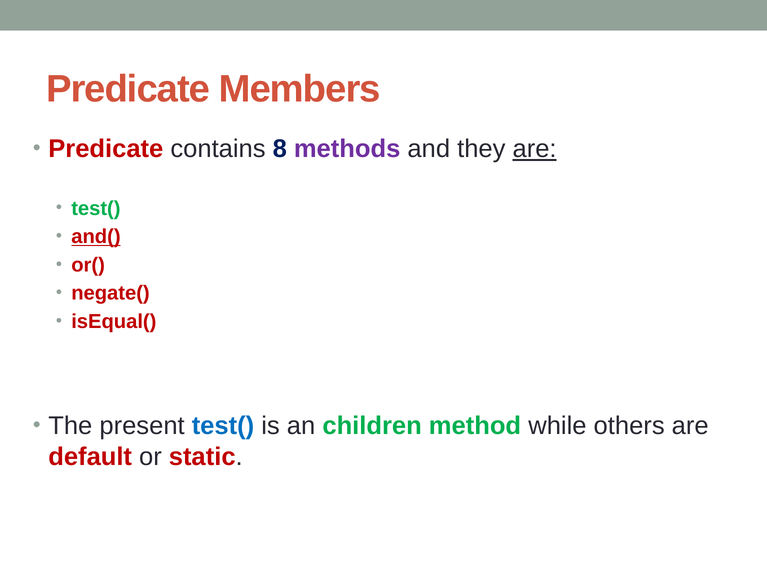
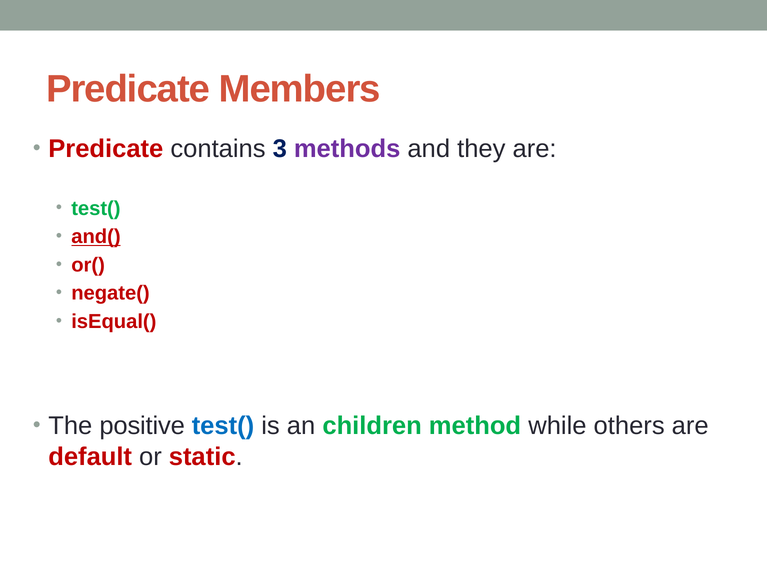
8: 8 -> 3
are at (535, 149) underline: present -> none
present: present -> positive
